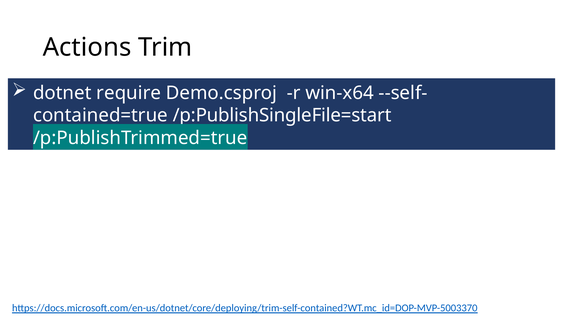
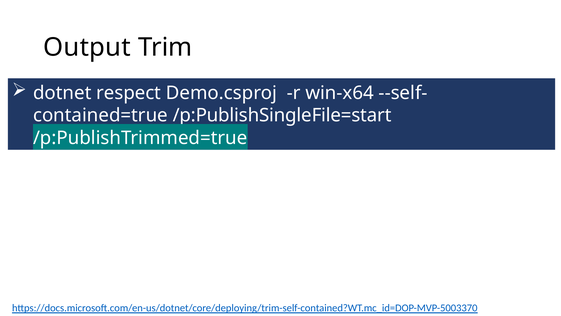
Actions: Actions -> Output
require: require -> respect
